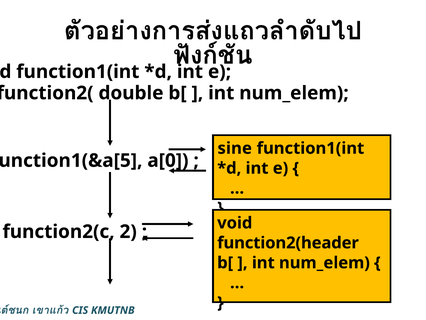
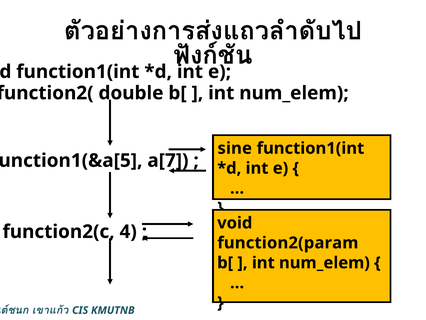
a[0: a[0 -> a[7
2: 2 -> 4
function2(header: function2(header -> function2(param
